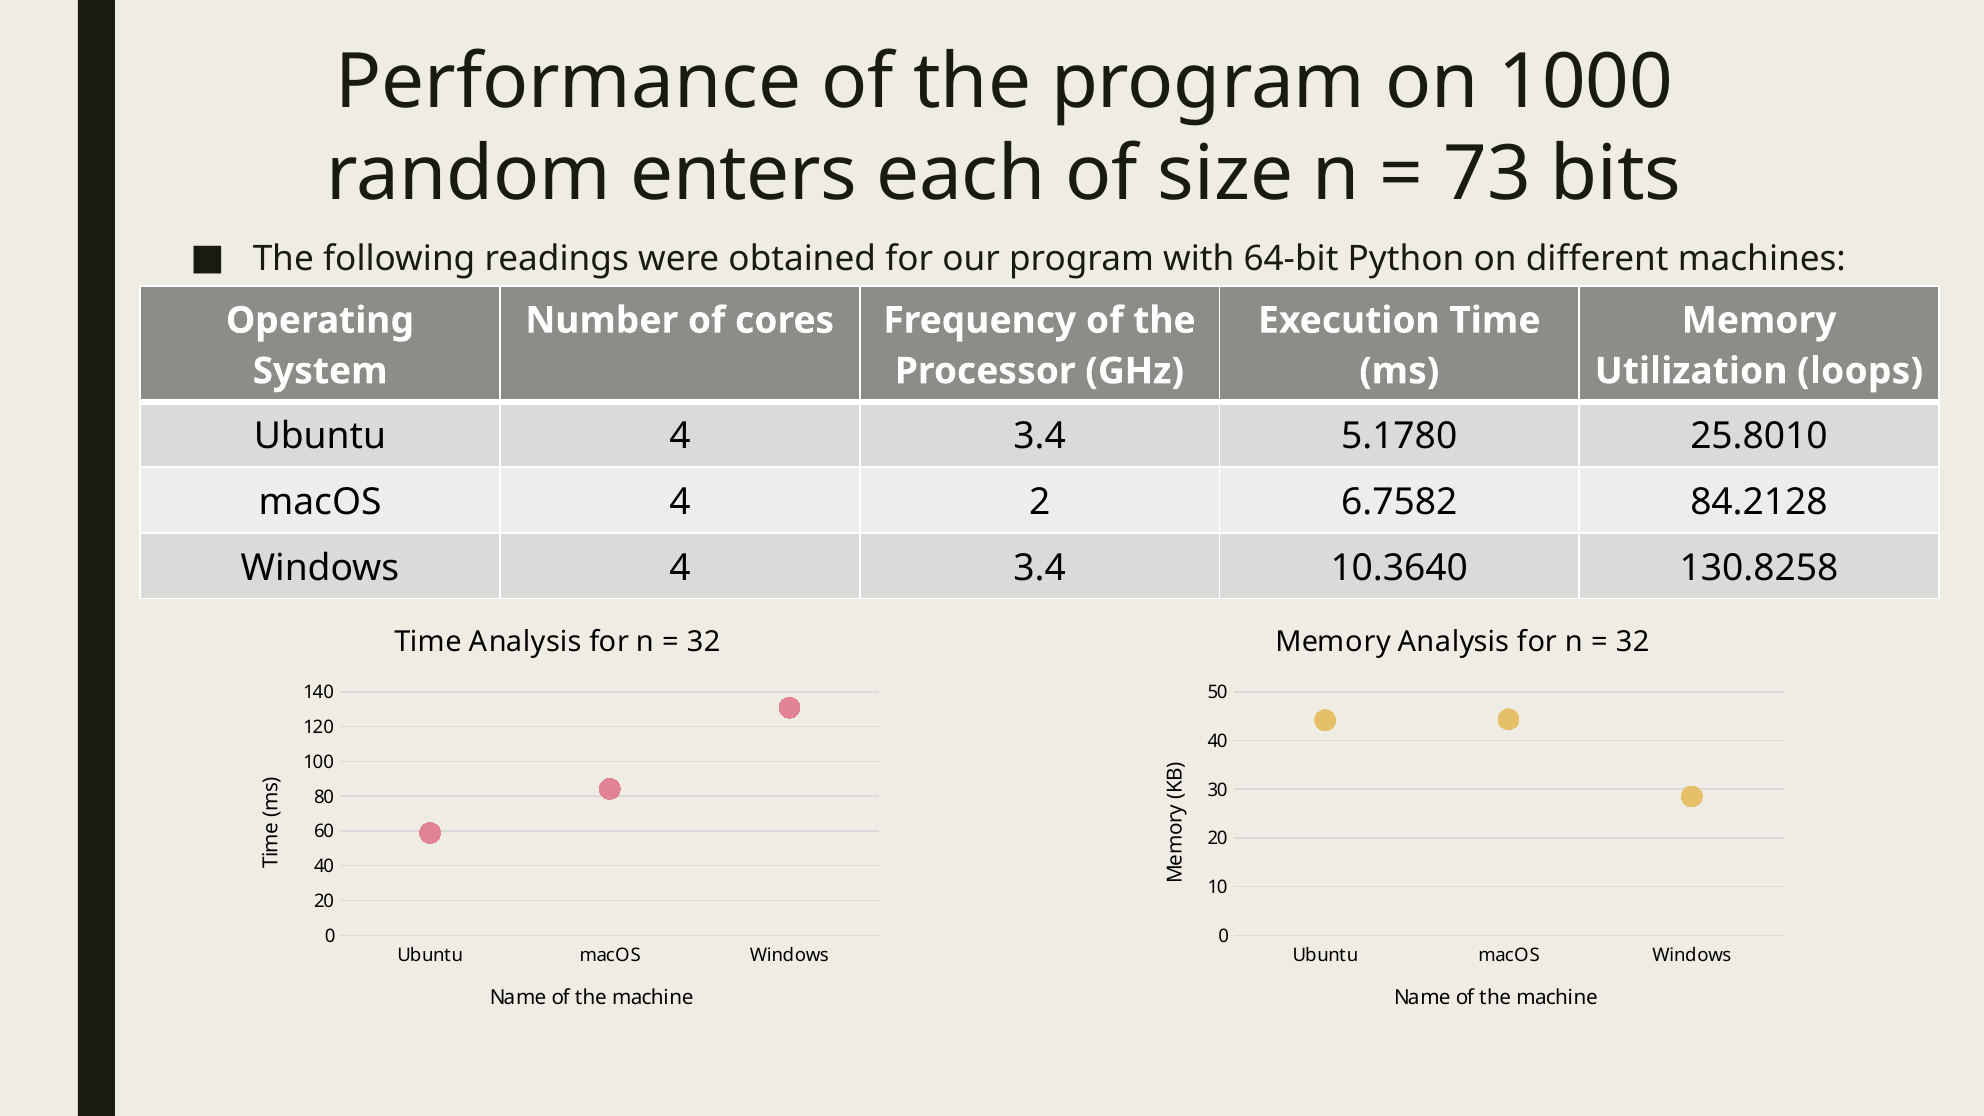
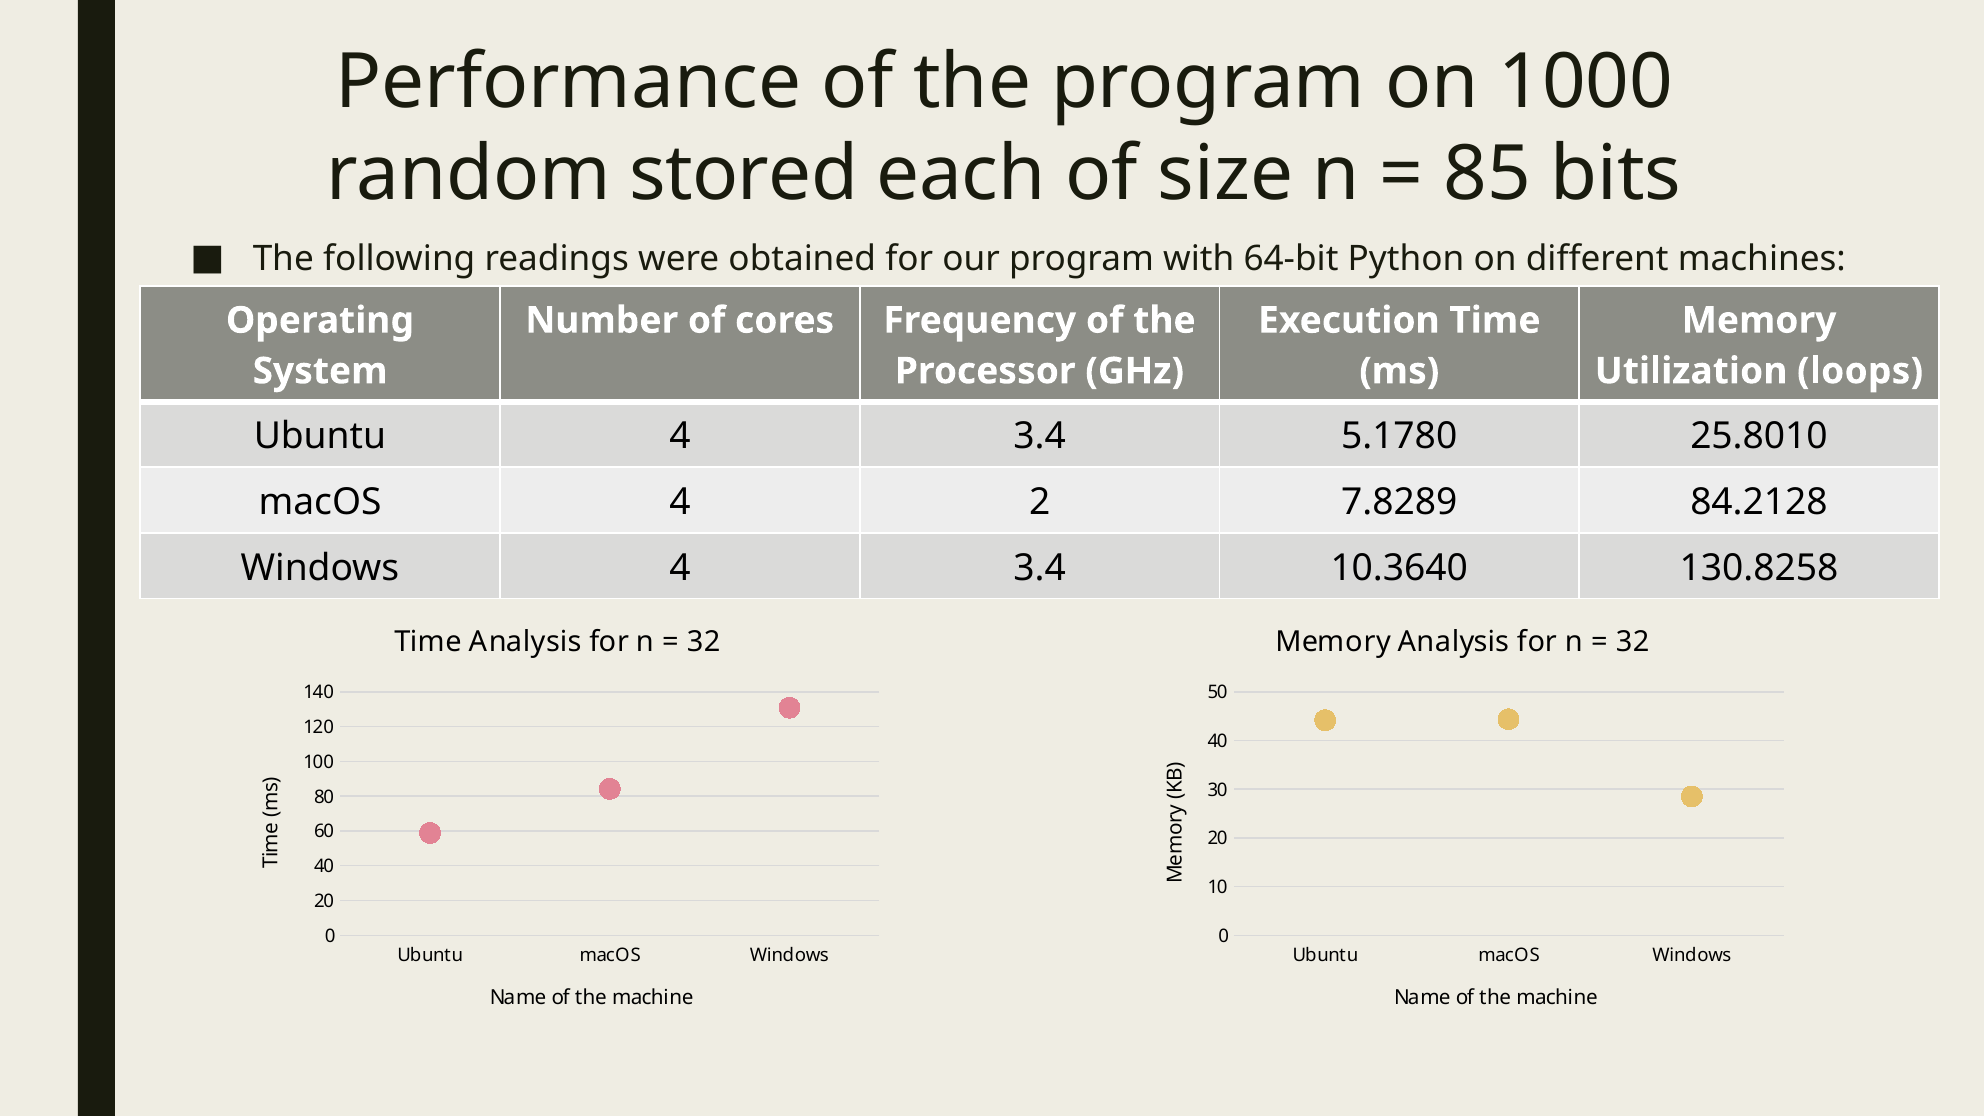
enters: enters -> stored
73: 73 -> 85
6.7582: 6.7582 -> 7.8289
